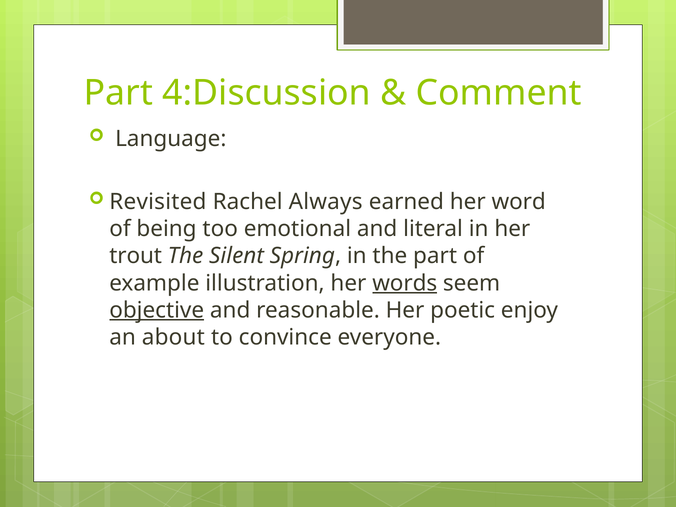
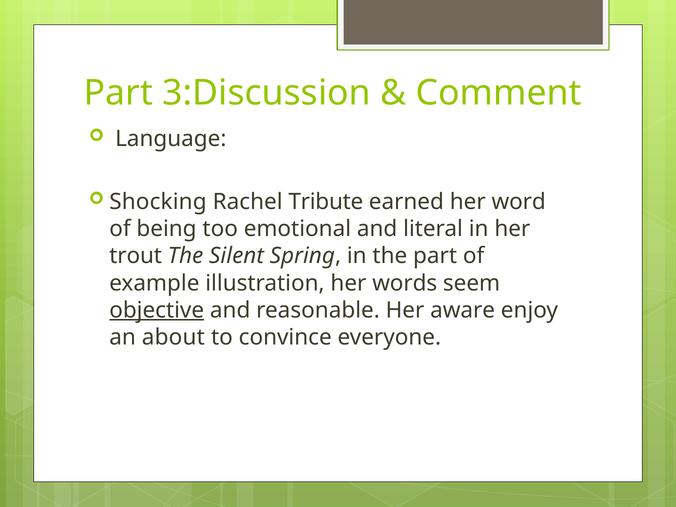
4:Discussion: 4:Discussion -> 3:Discussion
Revisited: Revisited -> Shocking
Always: Always -> Tribute
words underline: present -> none
poetic: poetic -> aware
